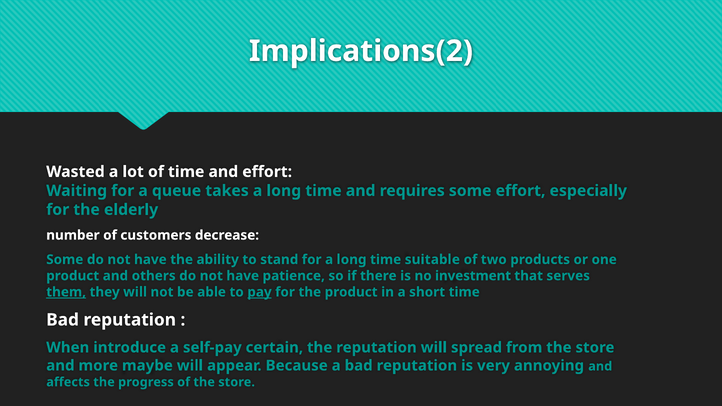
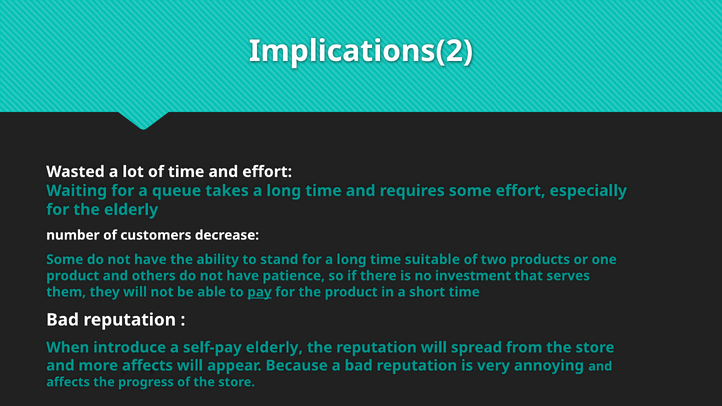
them underline: present -> none
self-pay certain: certain -> elderly
more maybe: maybe -> affects
